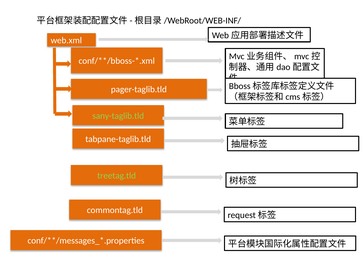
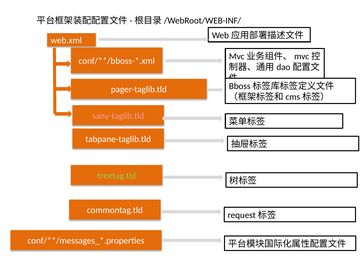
sany-taglib.tld colour: light green -> pink
